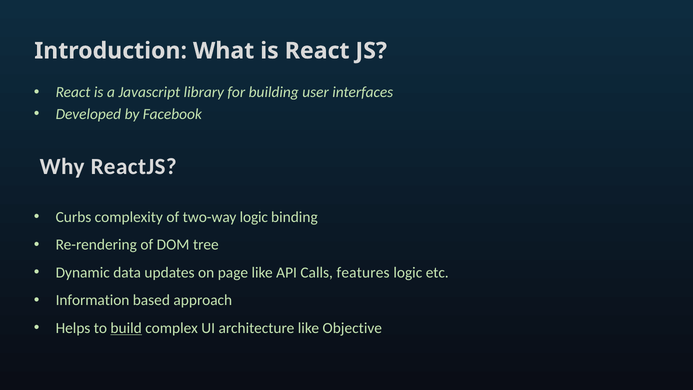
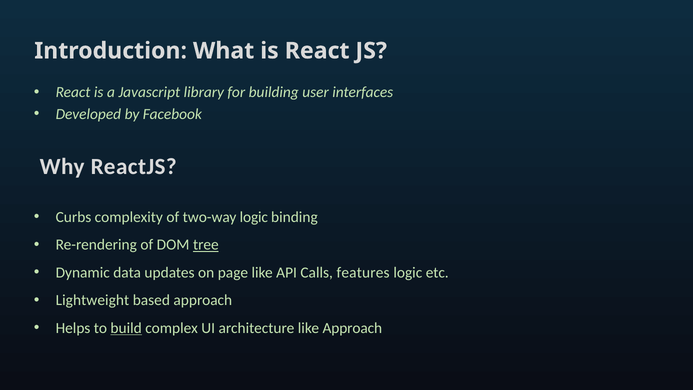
tree underline: none -> present
Information: Information -> Lightweight
like Objective: Objective -> Approach
